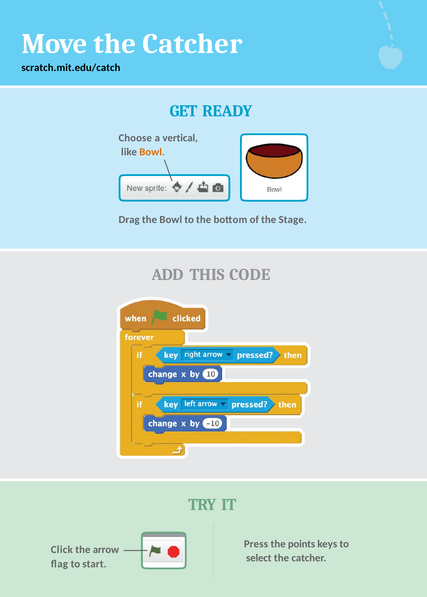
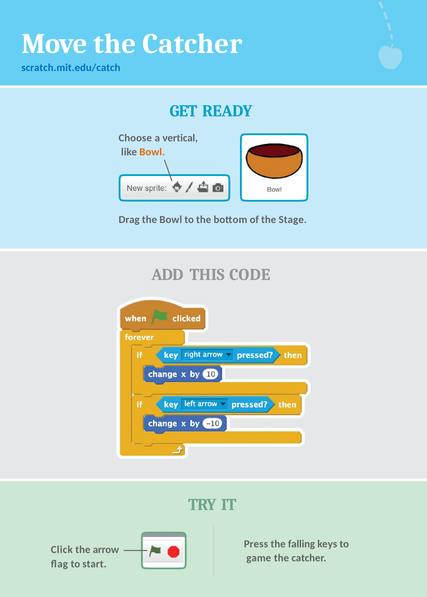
scratch.mit.edu/catch colour: black -> blue
points: points -> falling
select: select -> game
